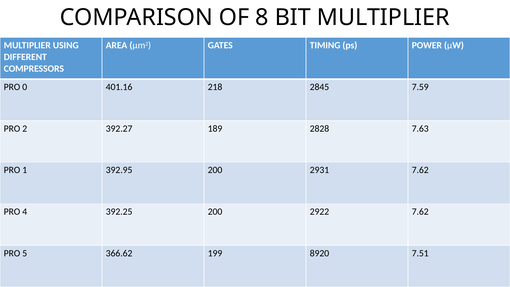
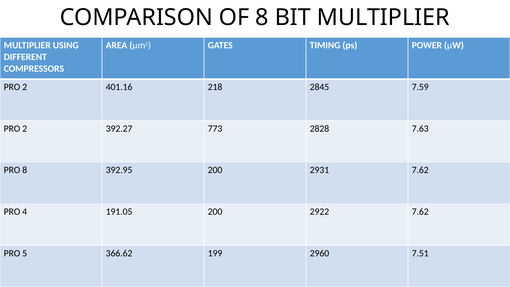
0 at (25, 87): 0 -> 2
189: 189 -> 773
PRO 1: 1 -> 8
392.25: 392.25 -> 191.05
8920: 8920 -> 2960
